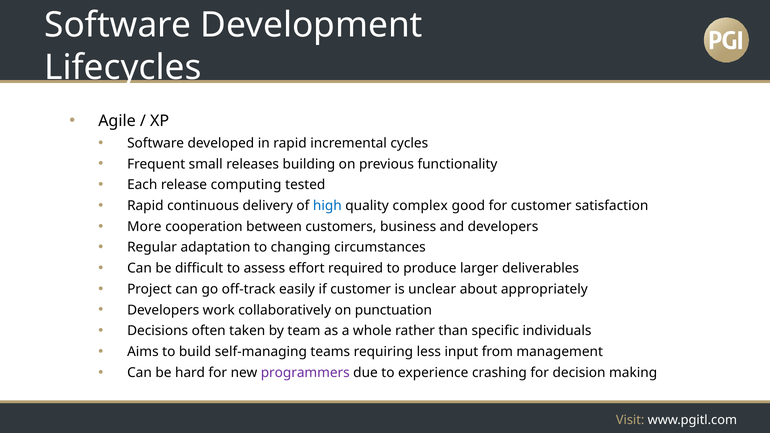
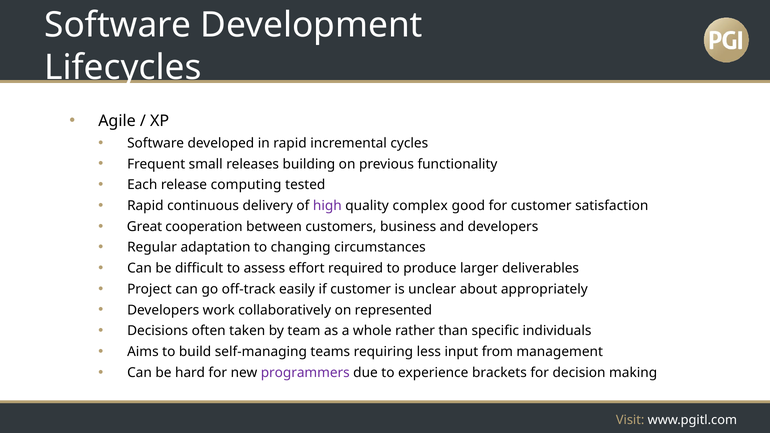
high colour: blue -> purple
More: More -> Great
punctuation: punctuation -> represented
crashing: crashing -> brackets
